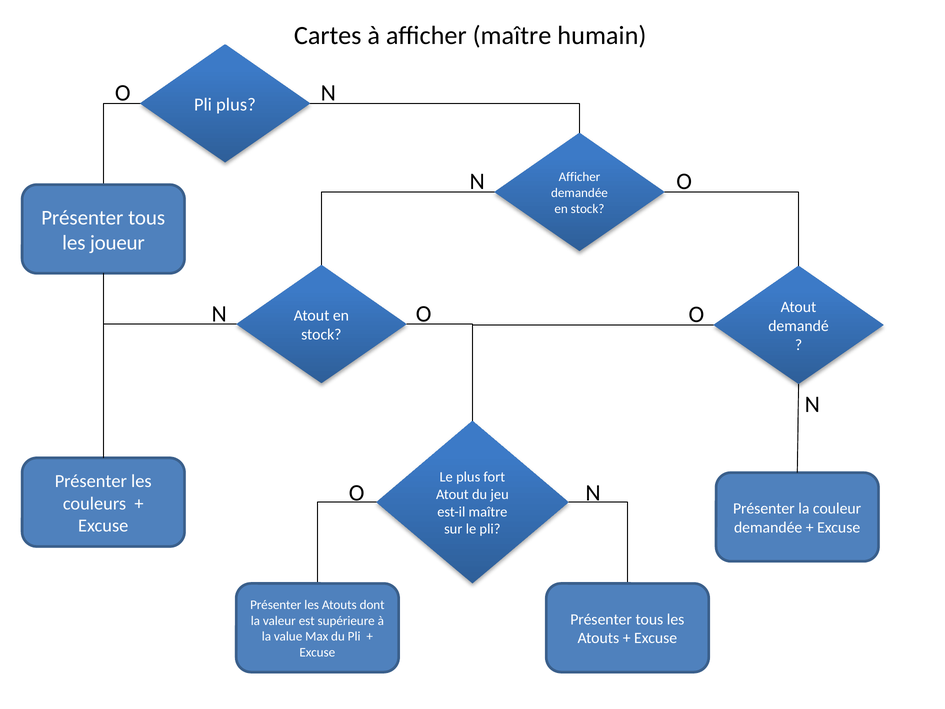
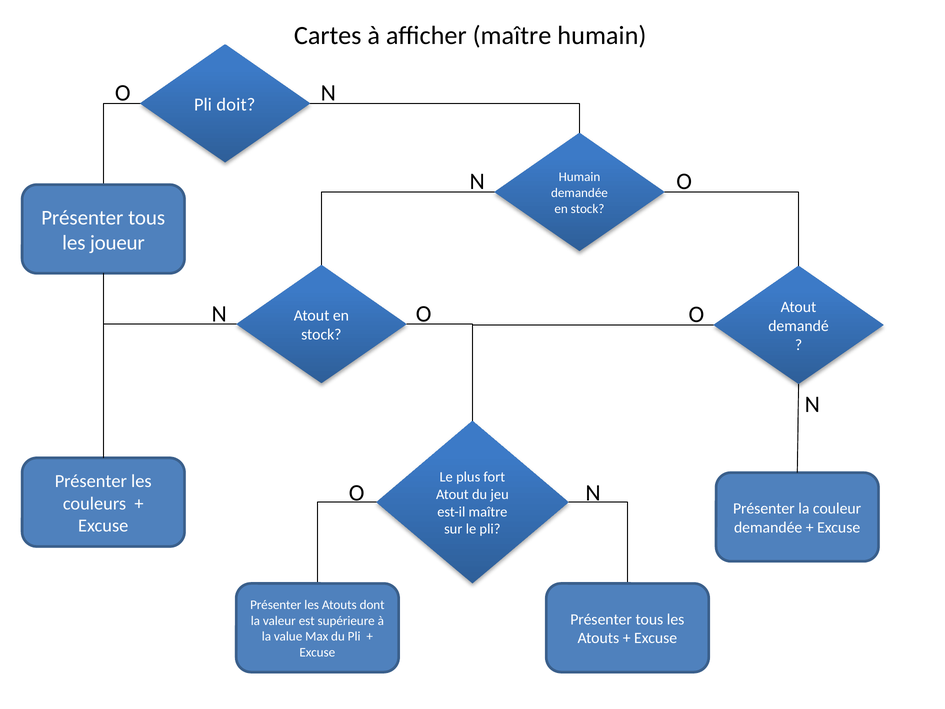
Pli plus: plus -> doit
Afficher at (579, 177): Afficher -> Humain
